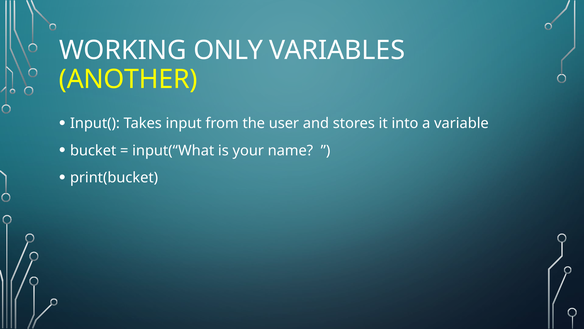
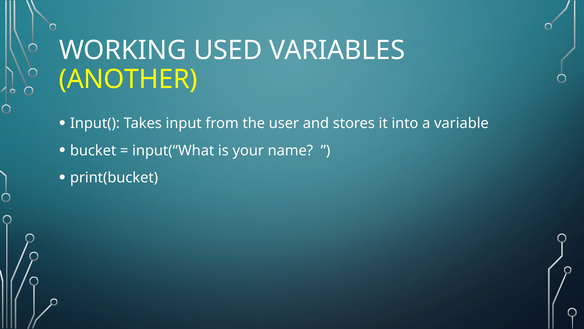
ONLY: ONLY -> USED
